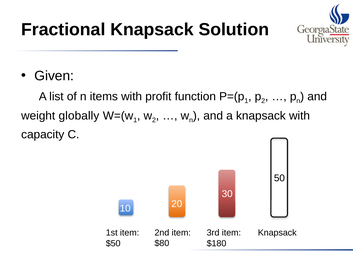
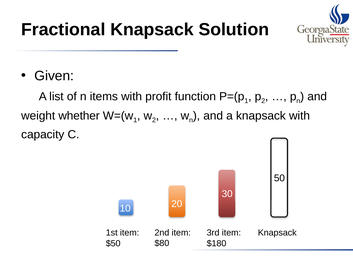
globally: globally -> whether
